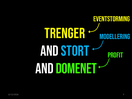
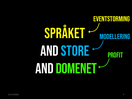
TRENGER: TRENGER -> SPRÅKET
STORT: STORT -> STORE
